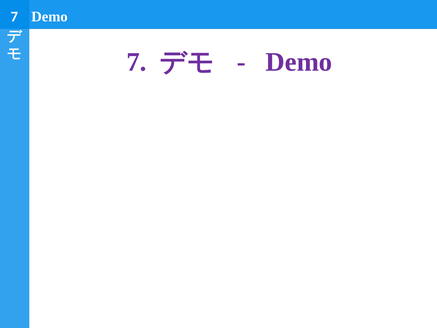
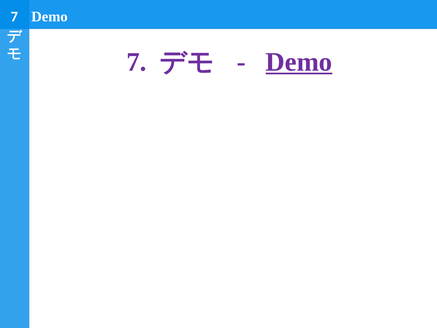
Demo at (299, 62) underline: none -> present
